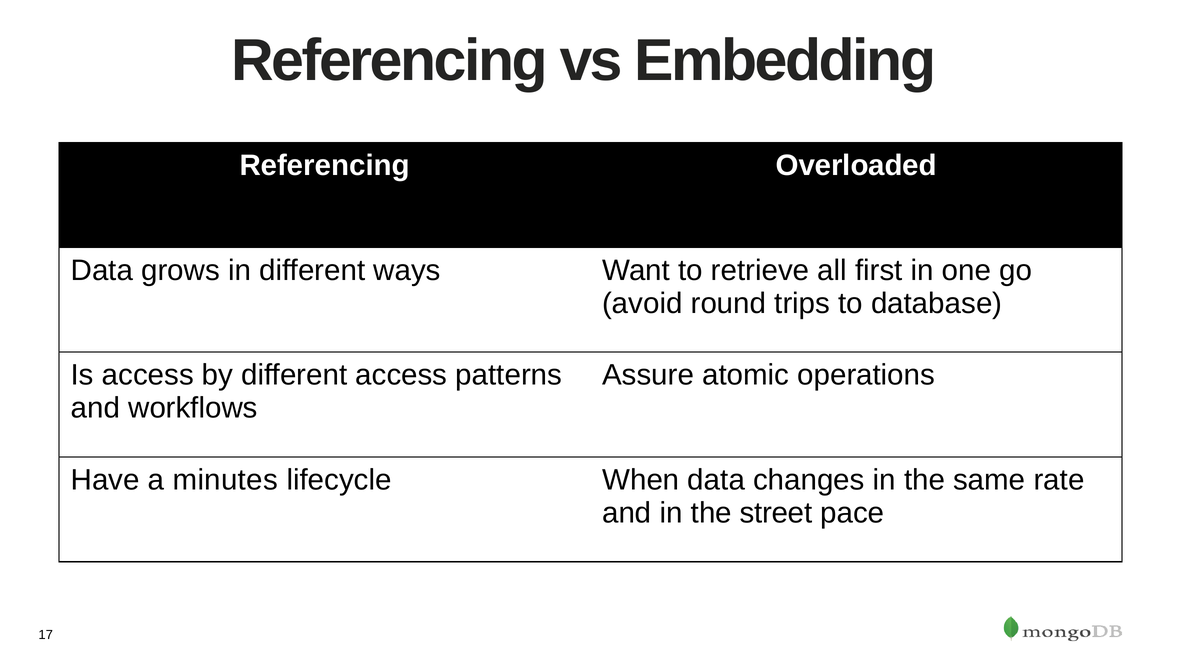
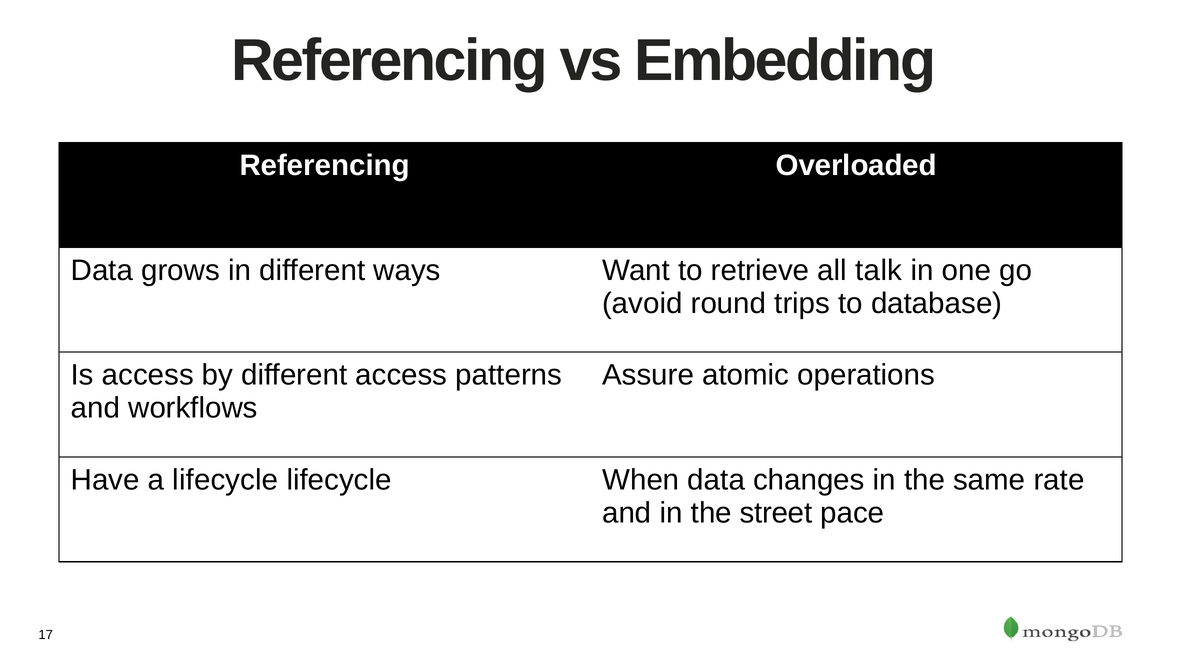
first: first -> talk
a minutes: minutes -> lifecycle
